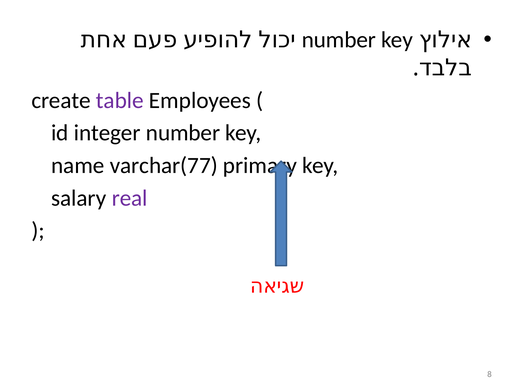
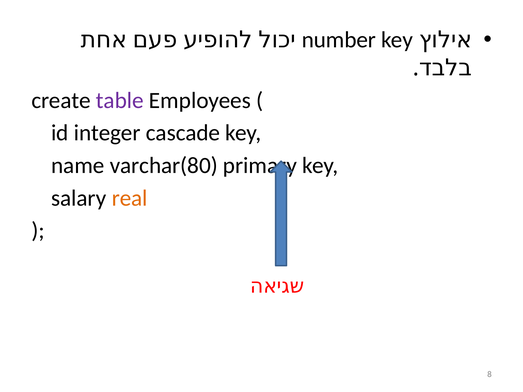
integer number: number -> cascade
varchar(77: varchar(77 -> varchar(80
real colour: purple -> orange
